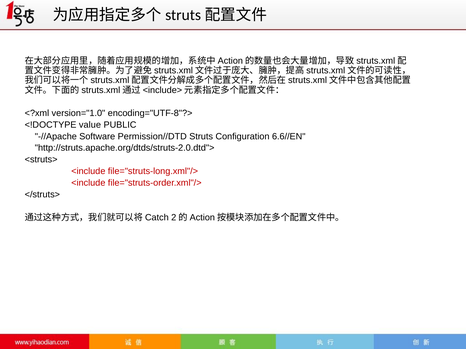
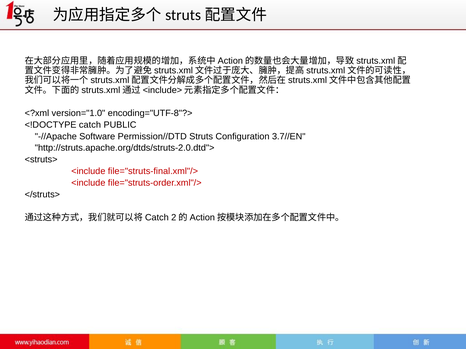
<!DOCTYPE value: value -> catch
6.6//EN: 6.6//EN -> 3.7//EN
file="struts-long.xml"/>: file="struts-long.xml"/> -> file="struts-final.xml"/>
